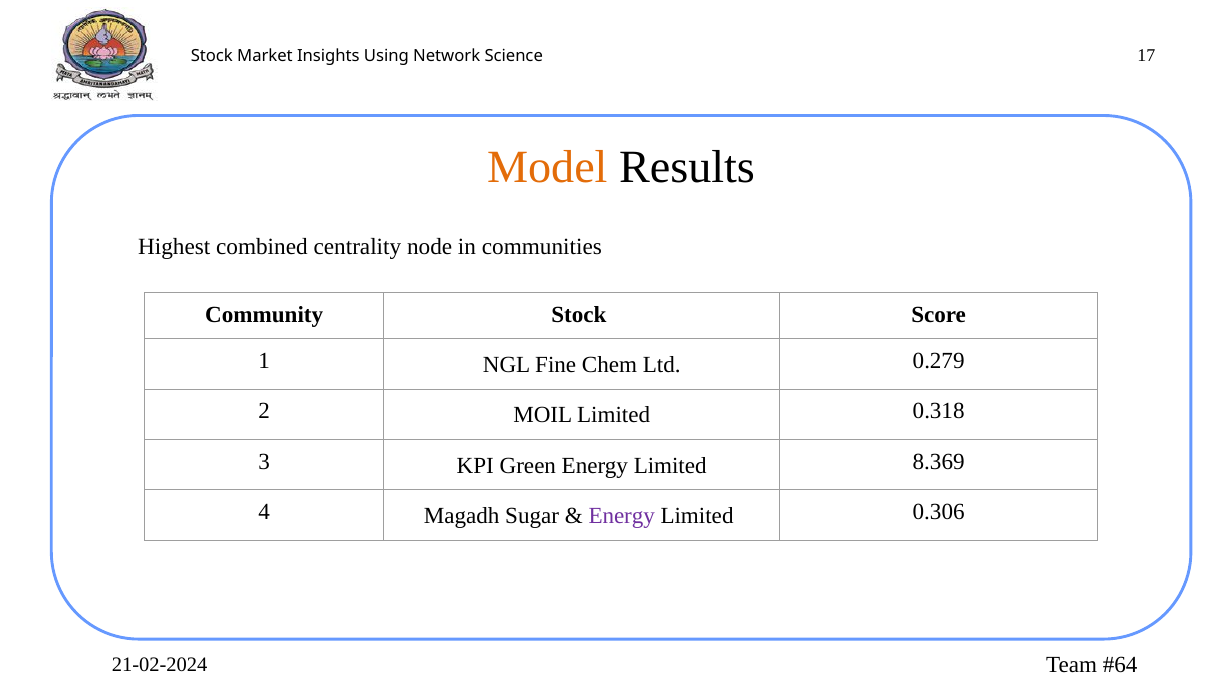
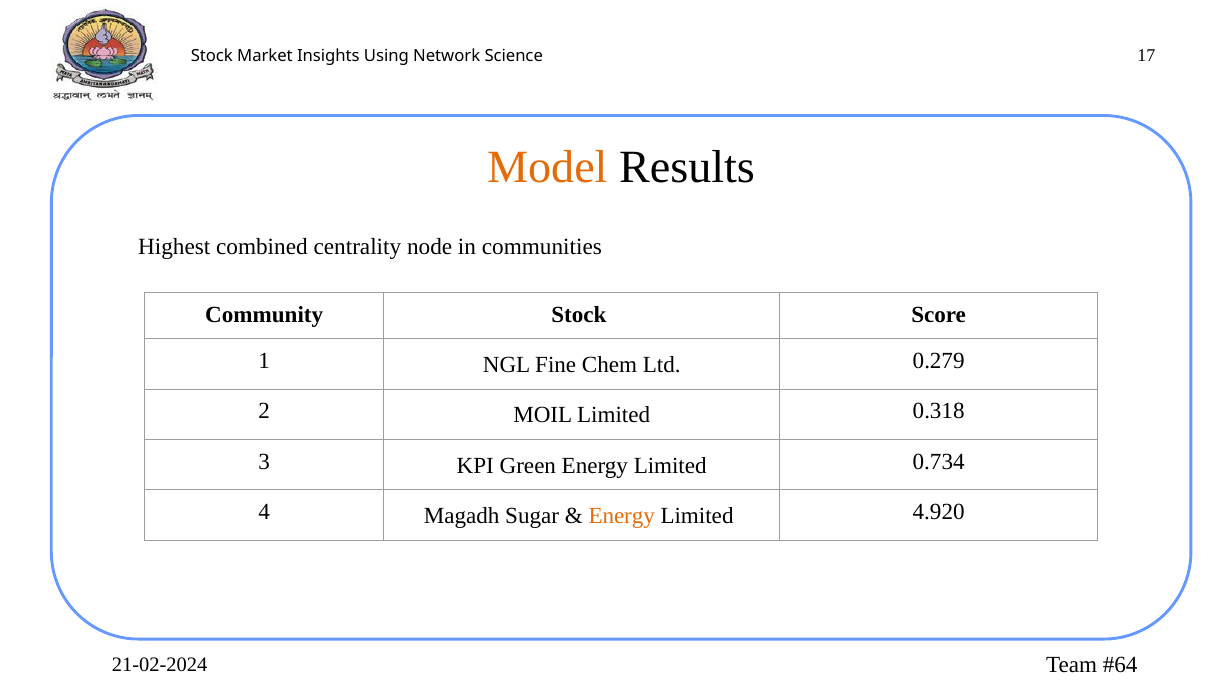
8.369: 8.369 -> 0.734
Energy at (622, 516) colour: purple -> orange
0.306: 0.306 -> 4.920
